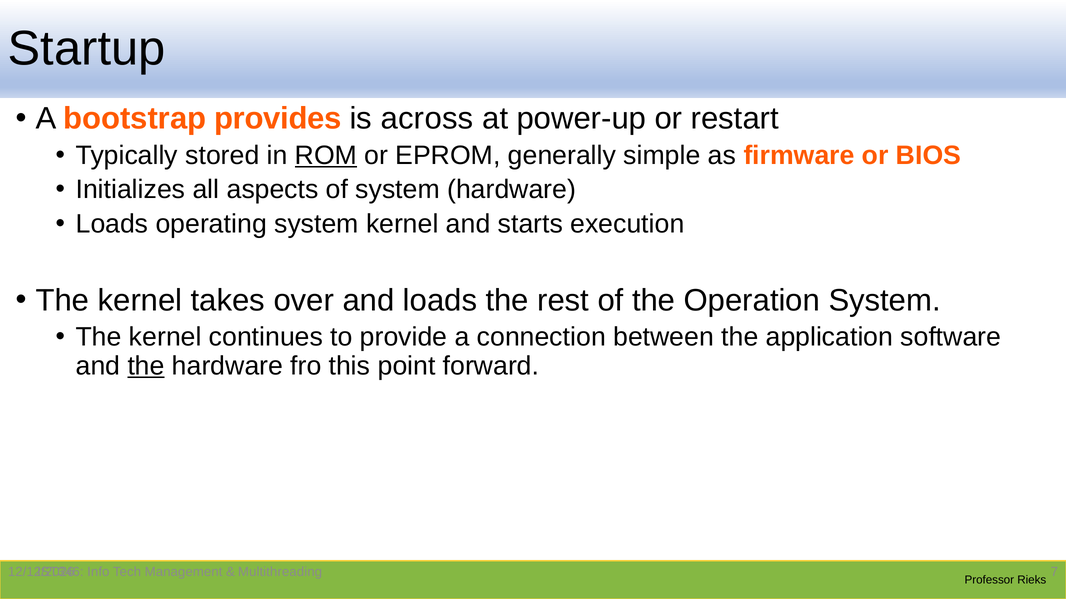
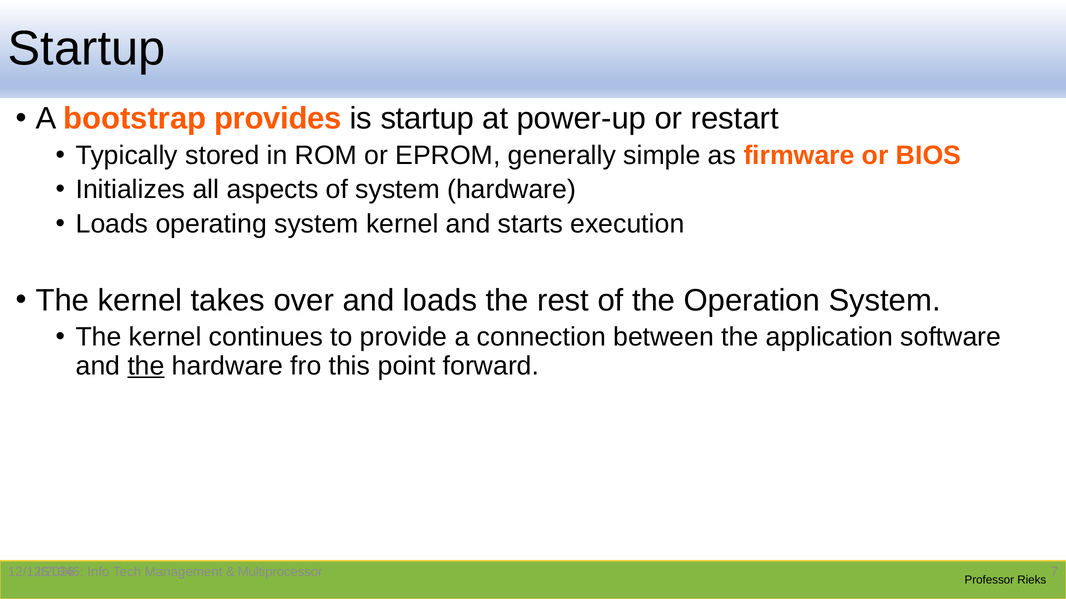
is across: across -> startup
ROM underline: present -> none
Multithreading: Multithreading -> Multiprocessor
